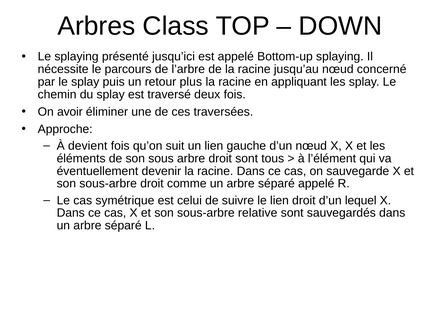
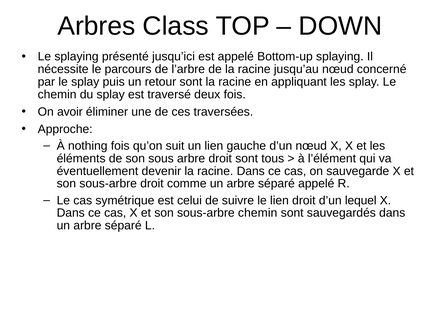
retour plus: plus -> sont
devient: devient -> nothing
sous-arbre relative: relative -> chemin
